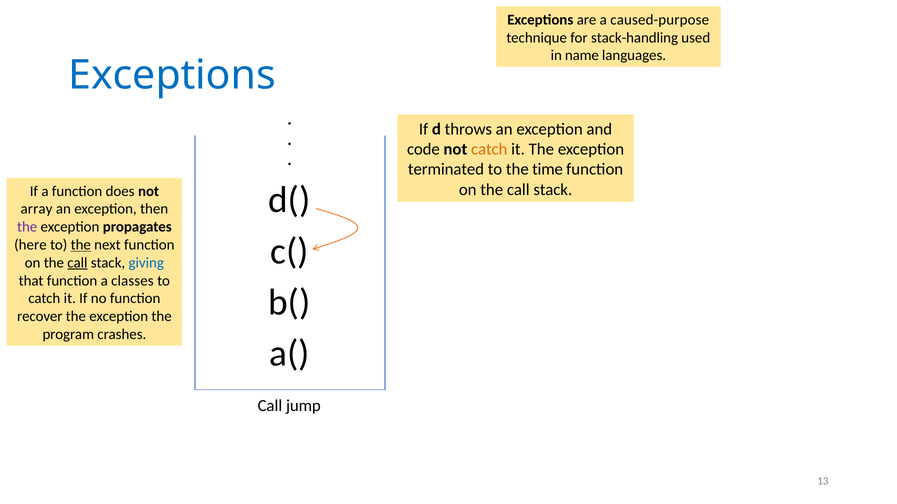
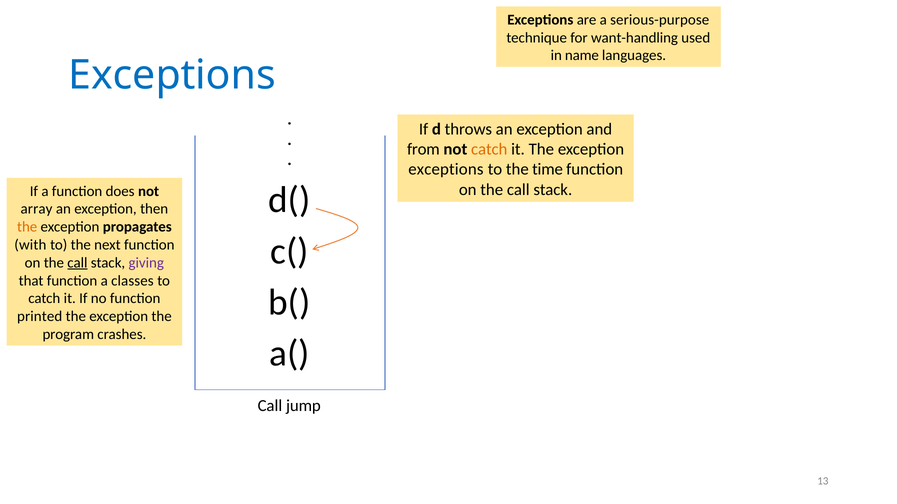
caused-purpose: caused-purpose -> serious-purpose
stack-handling: stack-handling -> want-handling
code: code -> from
terminated at (446, 170): terminated -> exceptions
the at (27, 227) colour: purple -> orange
here: here -> with
the at (81, 245) underline: present -> none
giving colour: blue -> purple
recover: recover -> printed
